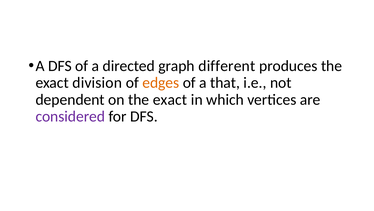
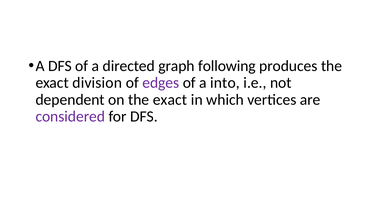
different: different -> following
edges colour: orange -> purple
that: that -> into
